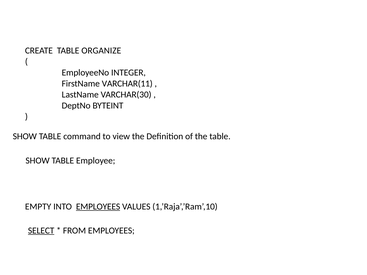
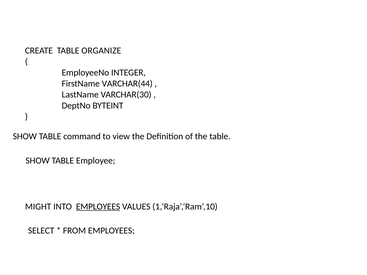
VARCHAR(11: VARCHAR(11 -> VARCHAR(44
EMPTY: EMPTY -> MIGHT
SELECT underline: present -> none
